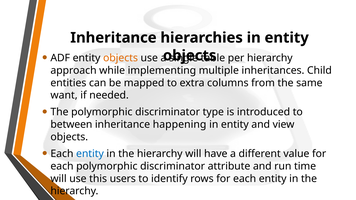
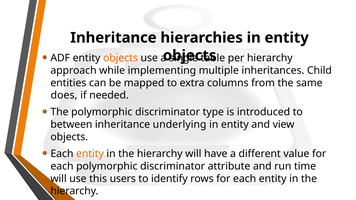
want: want -> does
happening: happening -> underlying
entity at (90, 154) colour: blue -> orange
